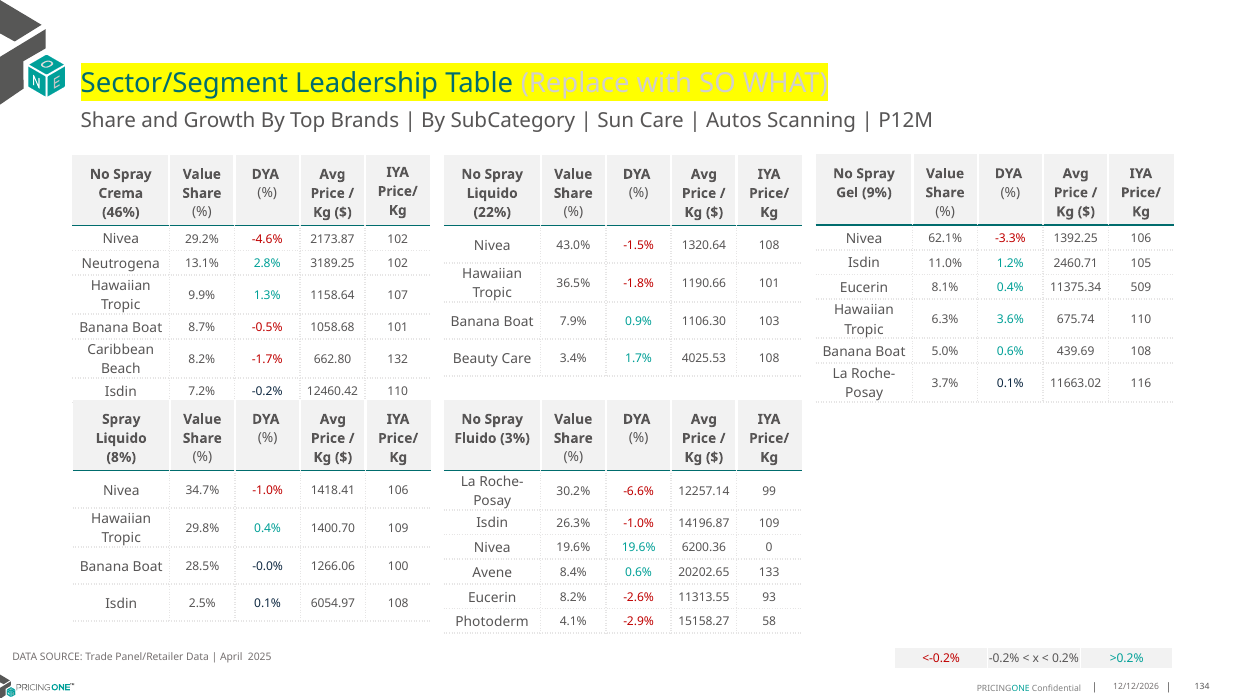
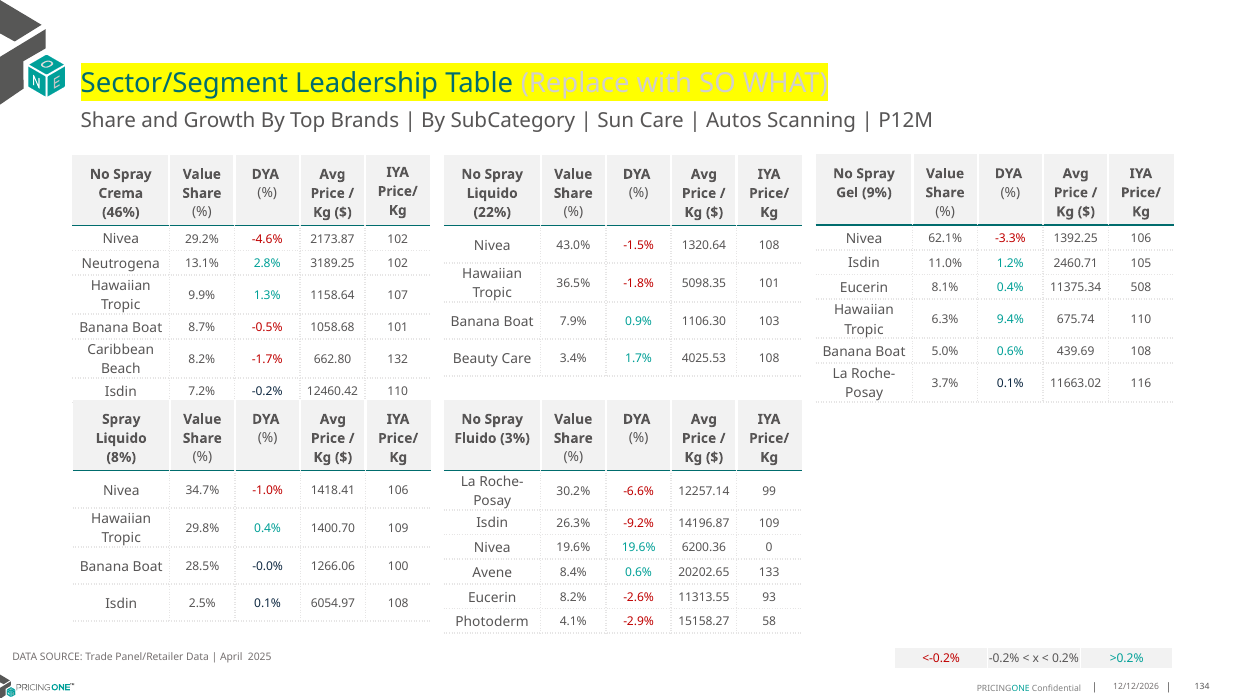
1190.66: 1190.66 -> 5098.35
509: 509 -> 508
3.6%: 3.6% -> 9.4%
26.3% -1.0%: -1.0% -> -9.2%
